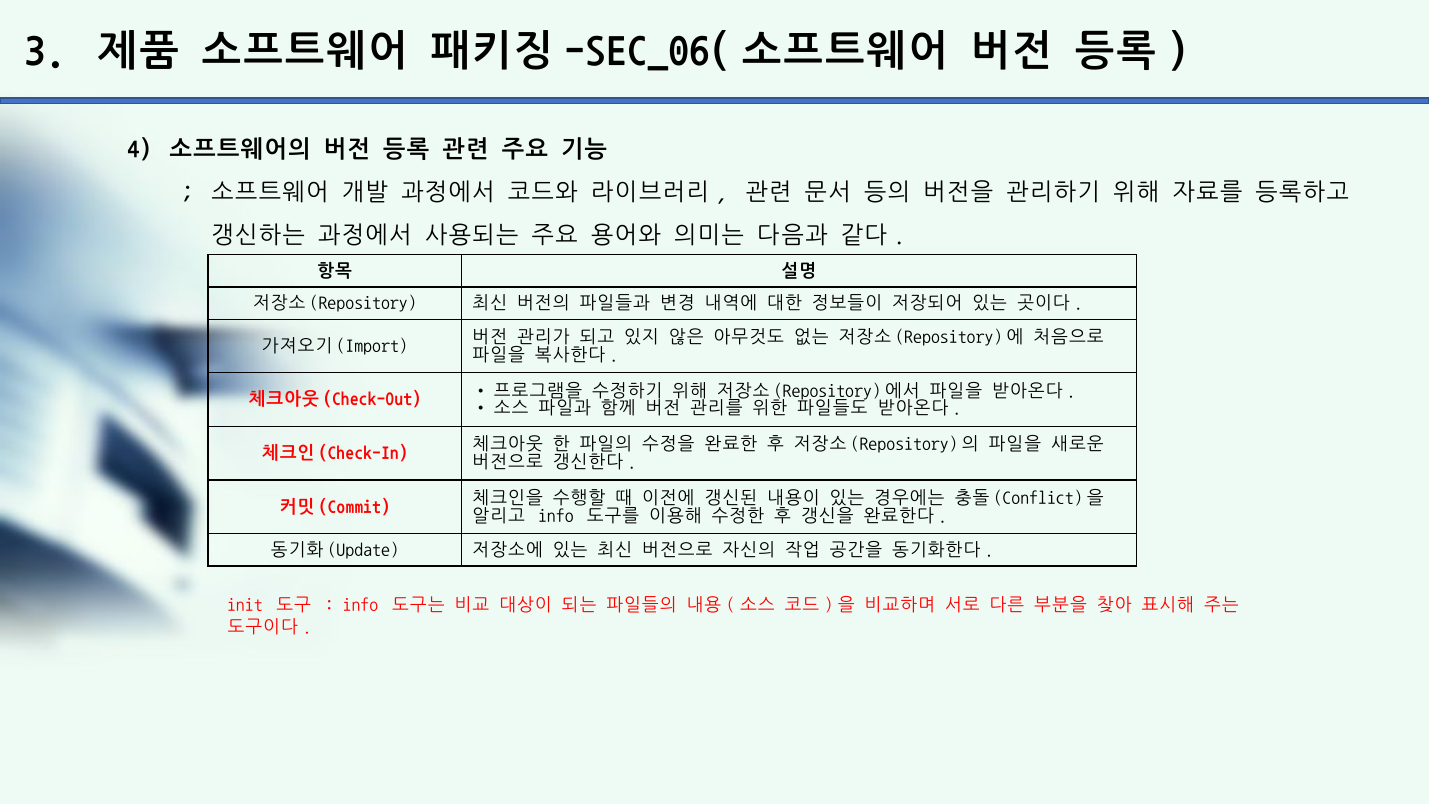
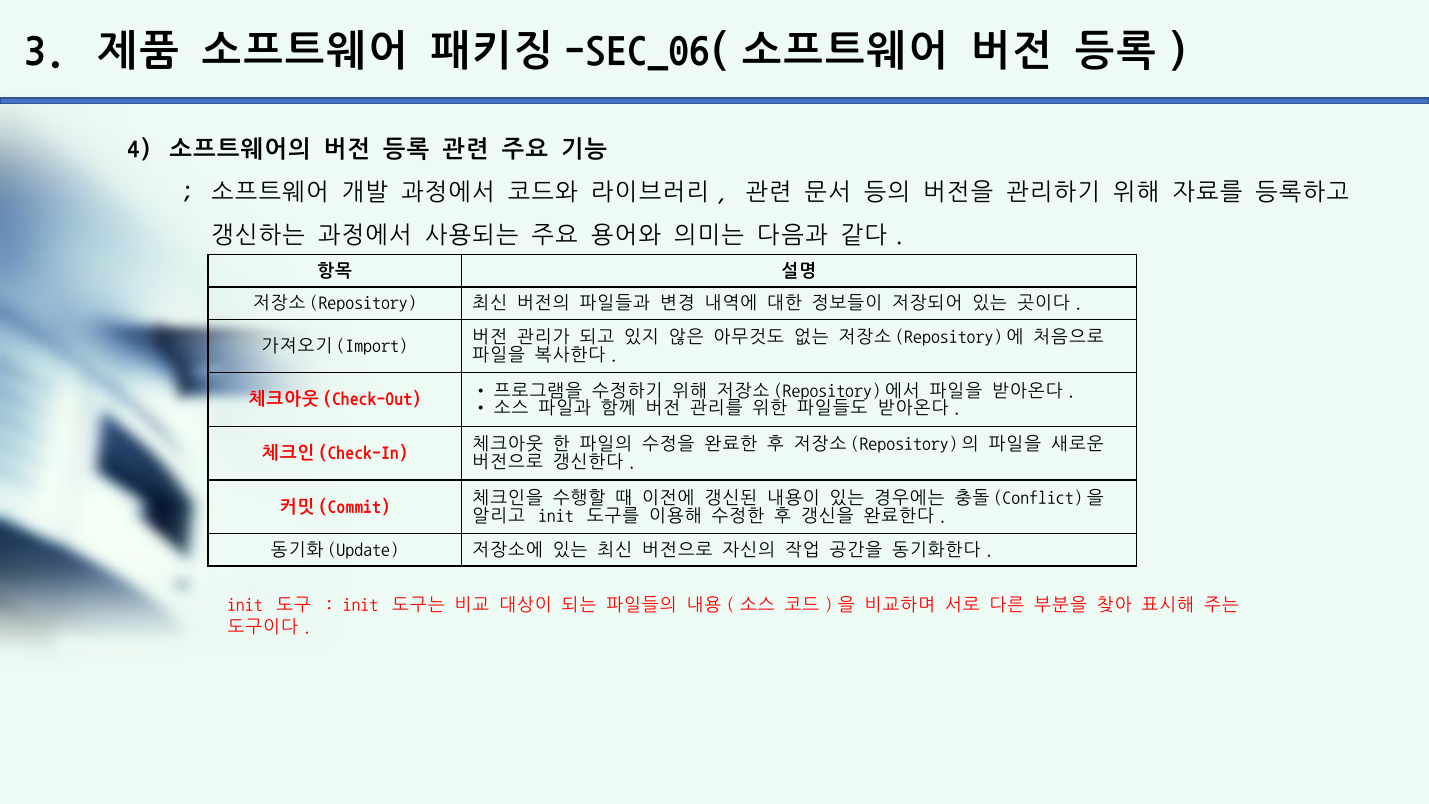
info at (556, 515): info -> init
info at (360, 605): info -> init
